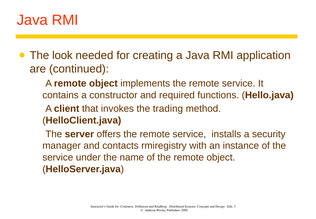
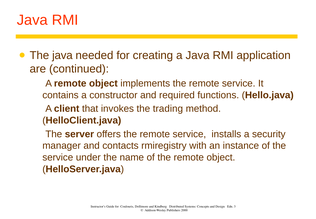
The look: look -> java
